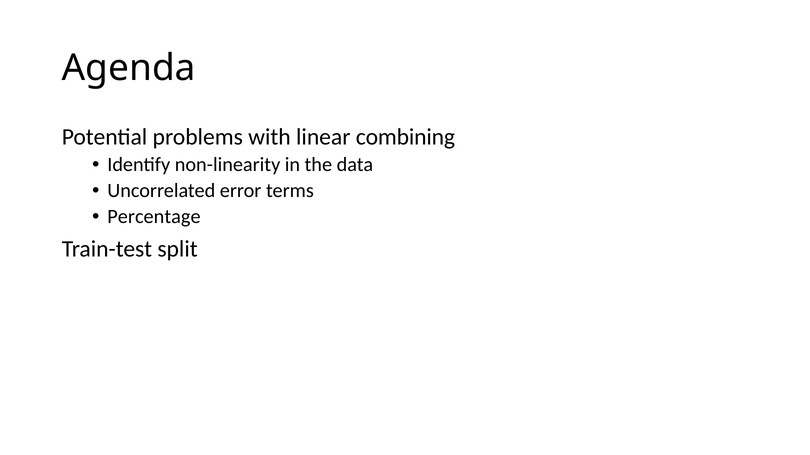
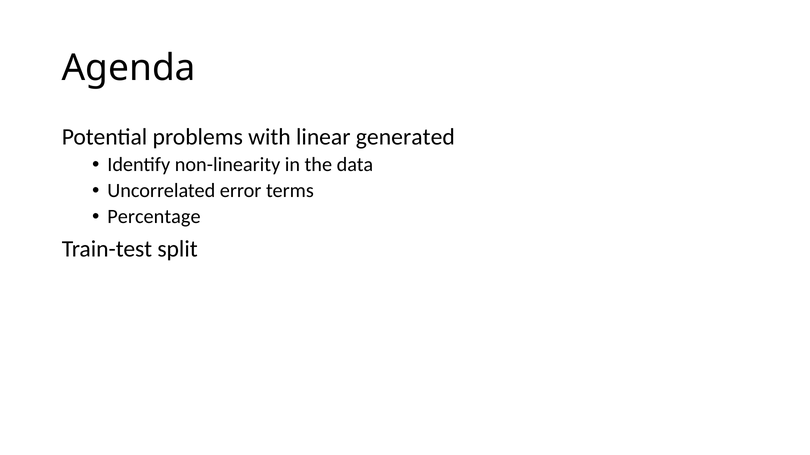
combining: combining -> generated
